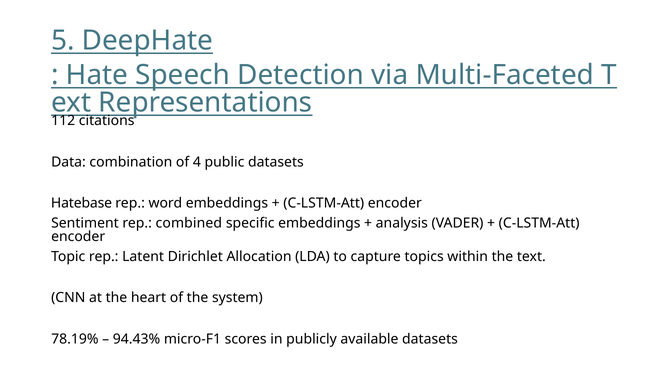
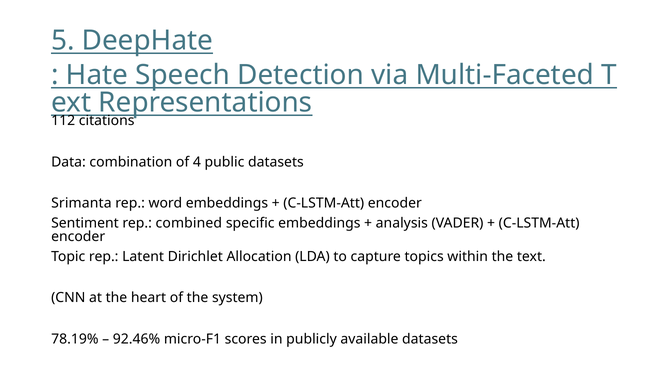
Hatebase: Hatebase -> Srimanta
94.43%: 94.43% -> 92.46%
